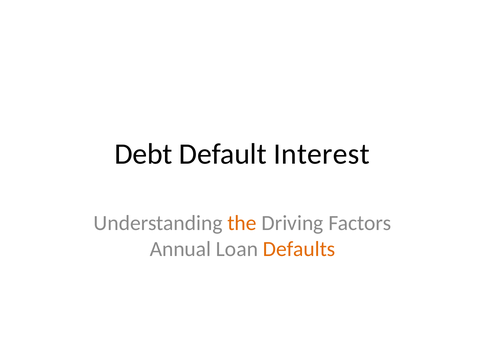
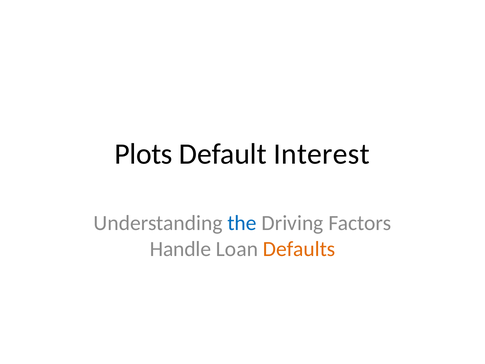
Debt: Debt -> Plots
the colour: orange -> blue
Annual: Annual -> Handle
